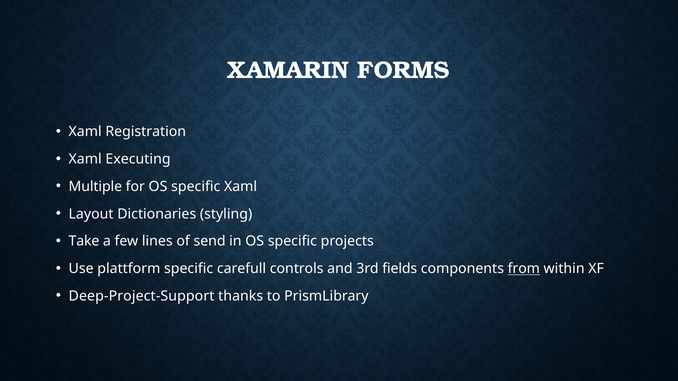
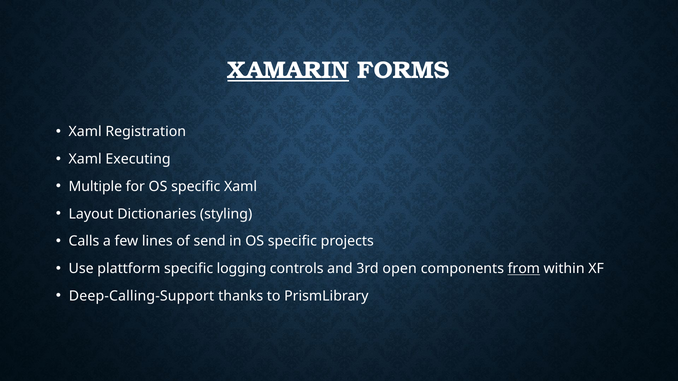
XAMARIN underline: none -> present
Take: Take -> Calls
carefull: carefull -> logging
fields: fields -> open
Deep-Project-Support: Deep-Project-Support -> Deep-Calling-Support
